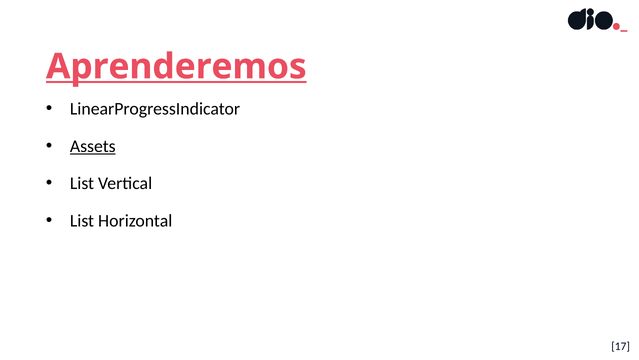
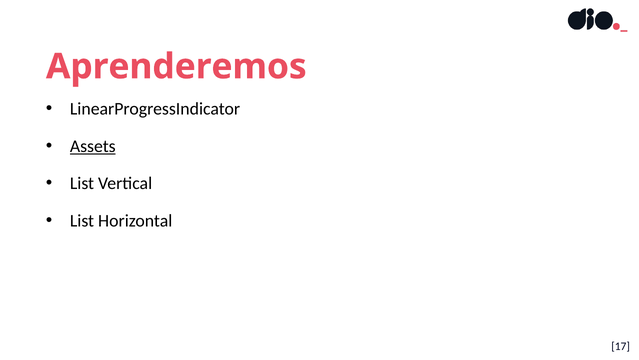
Aprenderemos underline: present -> none
